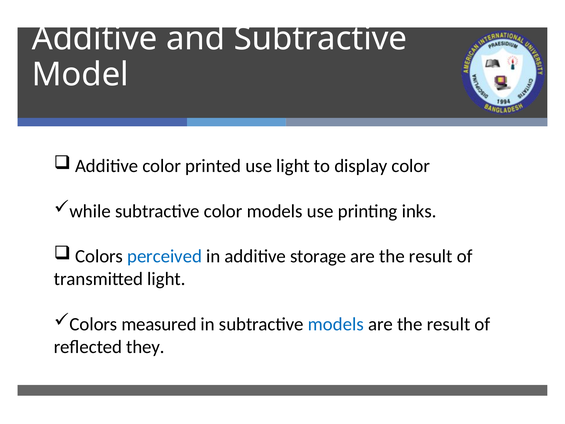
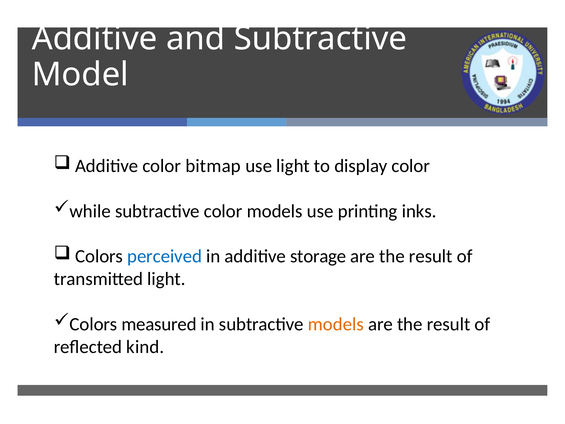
printed: printed -> bitmap
models at (336, 324) colour: blue -> orange
they: they -> kind
